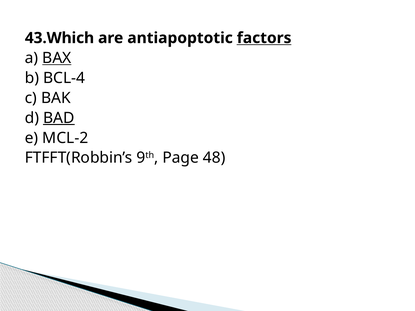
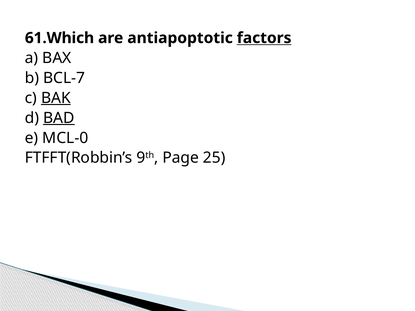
43.Which: 43.Which -> 61.Which
BAX underline: present -> none
BCL-4: BCL-4 -> BCL-7
BAK underline: none -> present
MCL-2: MCL-2 -> MCL-0
48: 48 -> 25
